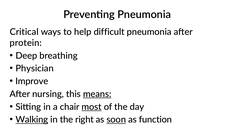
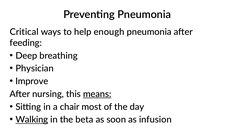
difficult: difficult -> enough
protein: protein -> feeding
most underline: present -> none
right: right -> beta
soon underline: present -> none
function: function -> infusion
